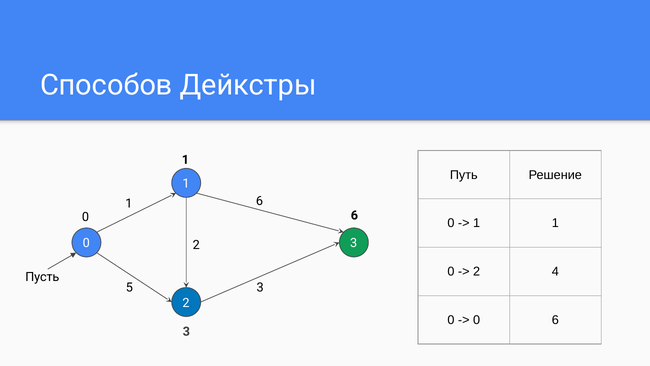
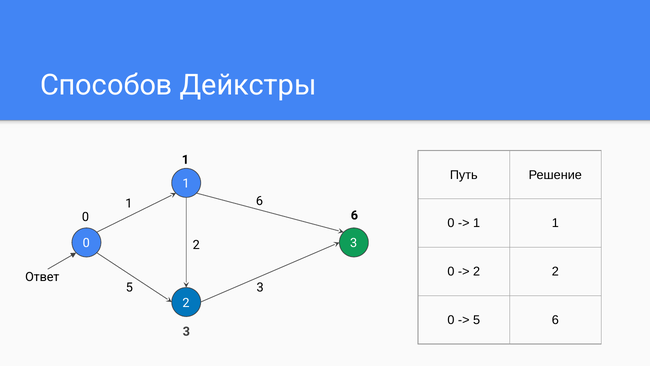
2 4: 4 -> 2
Пусть: Пусть -> Ответ
0 at (477, 320): 0 -> 5
